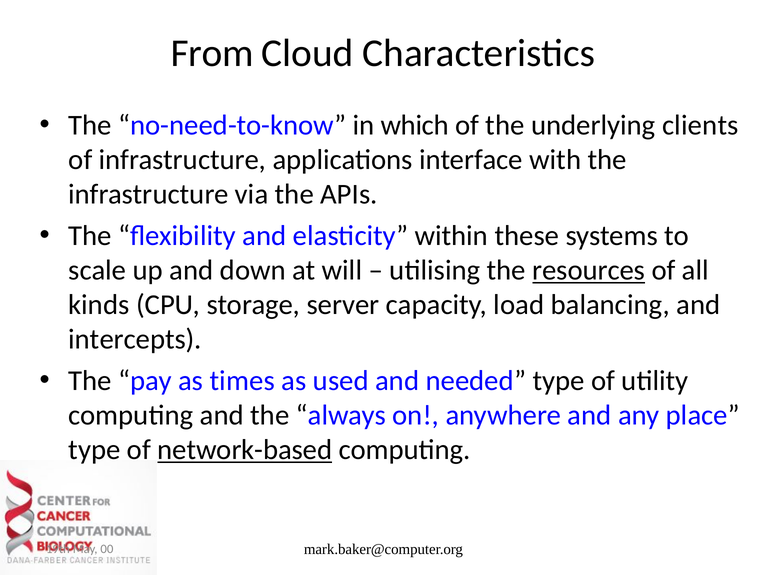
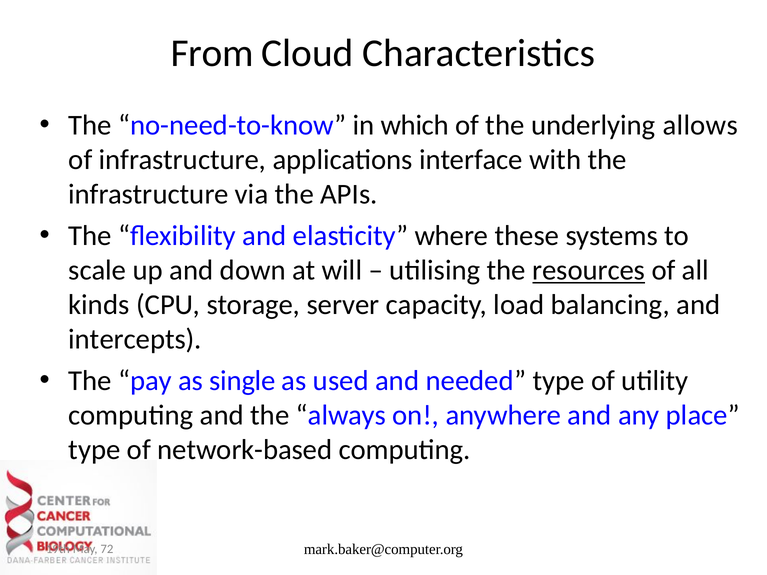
clients: clients -> allows
within: within -> where
times: times -> single
network-based underline: present -> none
00: 00 -> 72
